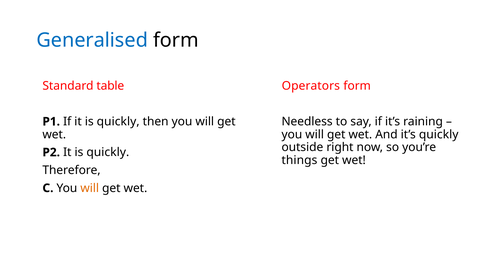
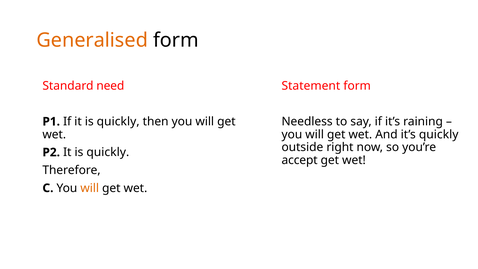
Generalised colour: blue -> orange
table: table -> need
Operators: Operators -> Statement
things: things -> accept
